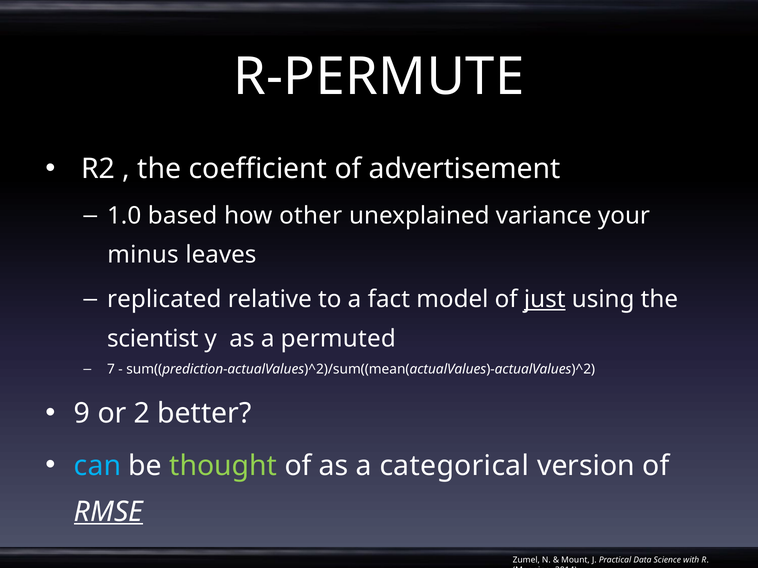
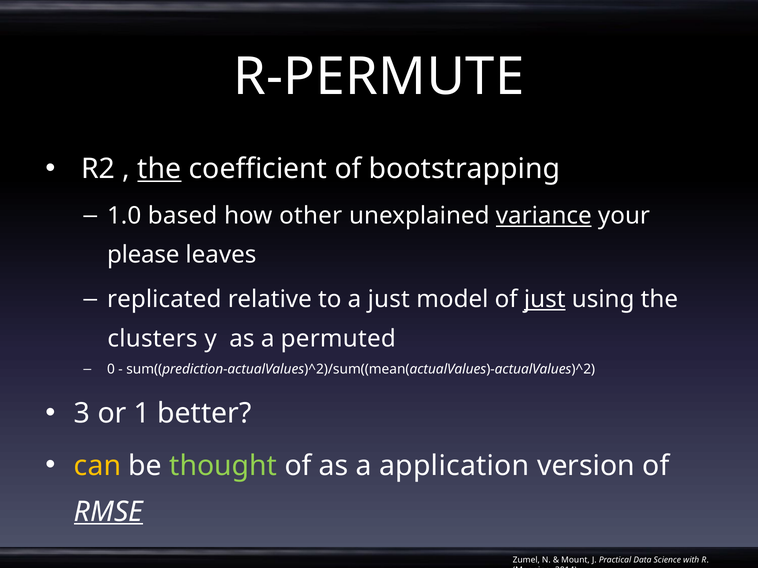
the at (159, 169) underline: none -> present
advertisement: advertisement -> bootstrapping
variance underline: none -> present
minus: minus -> please
a fact: fact -> just
scientist: scientist -> clusters
7: 7 -> 0
9: 9 -> 3
2: 2 -> 1
can colour: light blue -> yellow
categorical: categorical -> application
